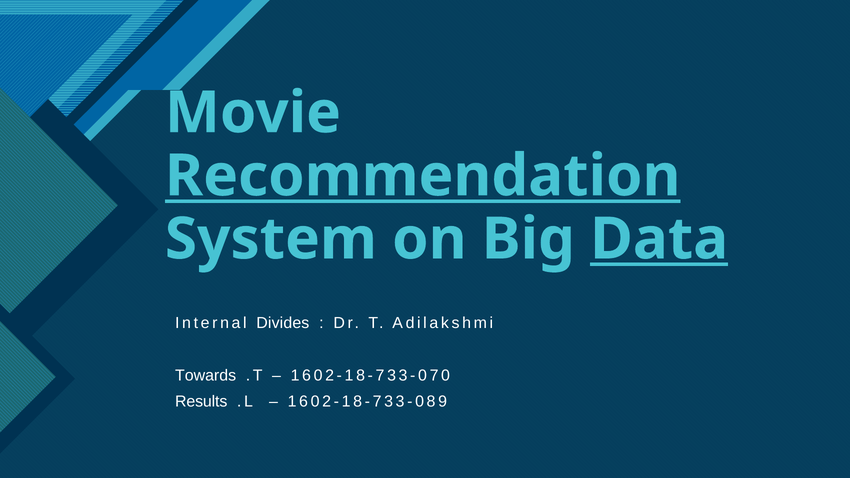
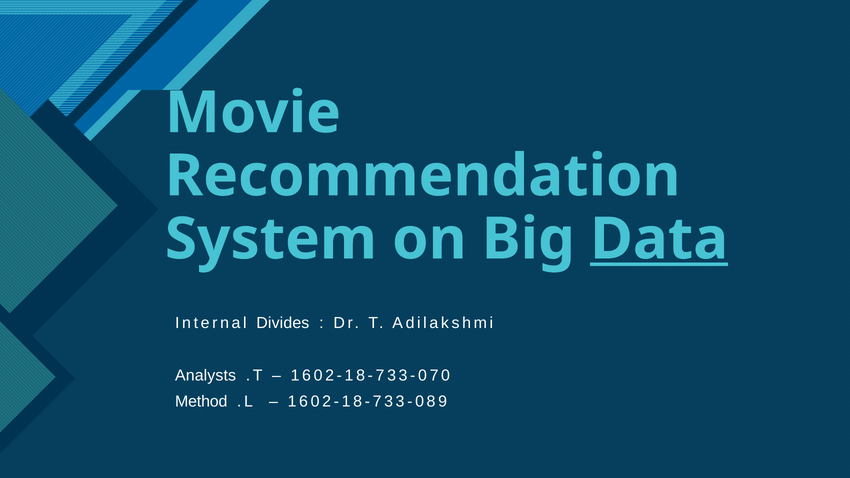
Recommendation underline: present -> none
Towards: Towards -> Analysts
Results: Results -> Method
